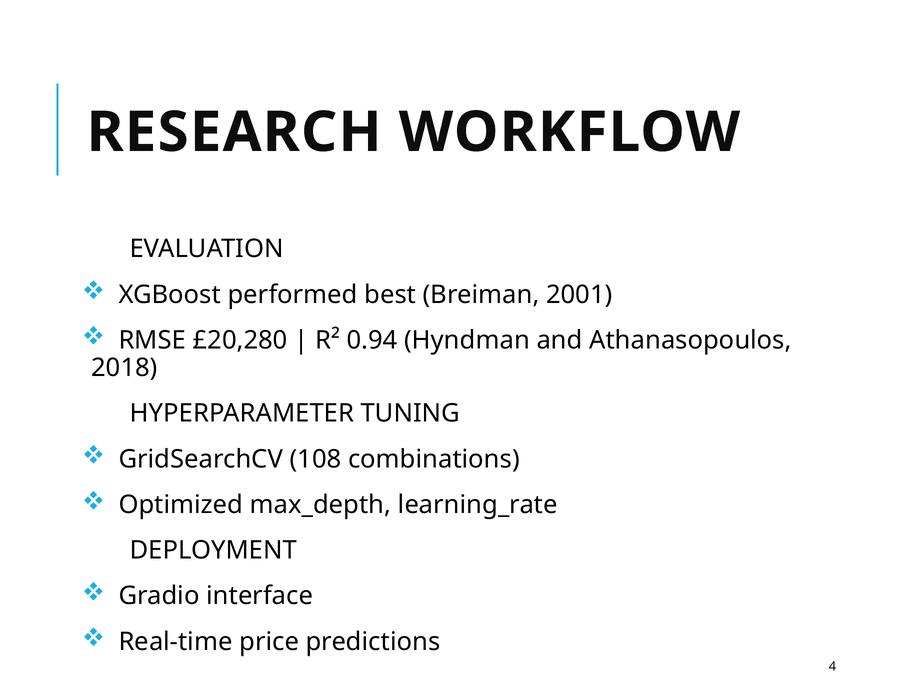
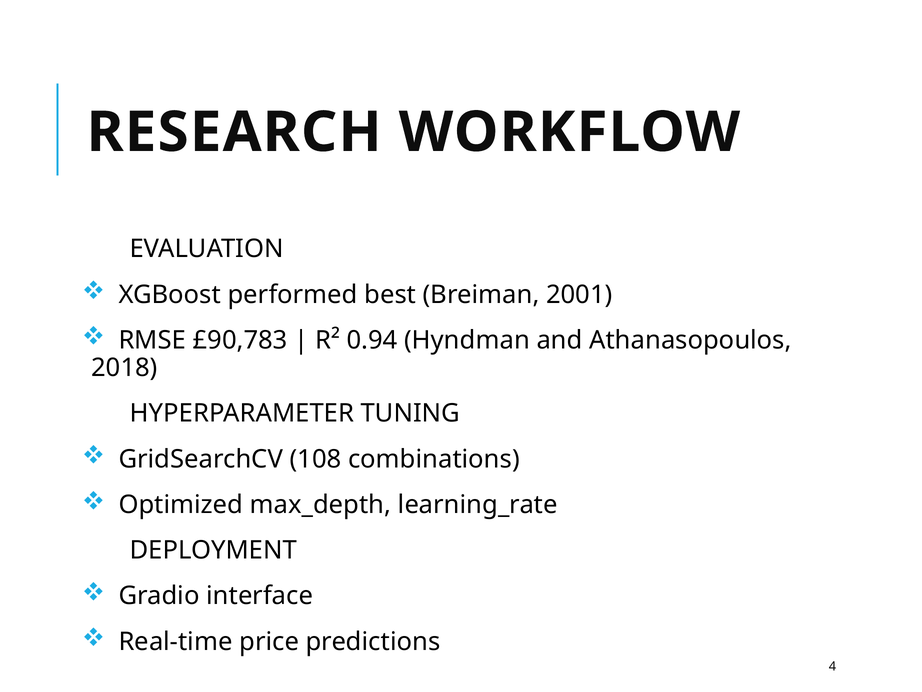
£20,280: £20,280 -> £90,783
